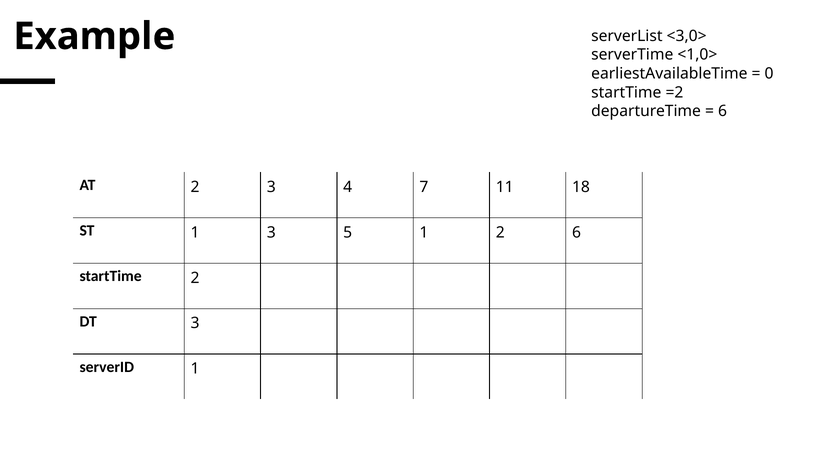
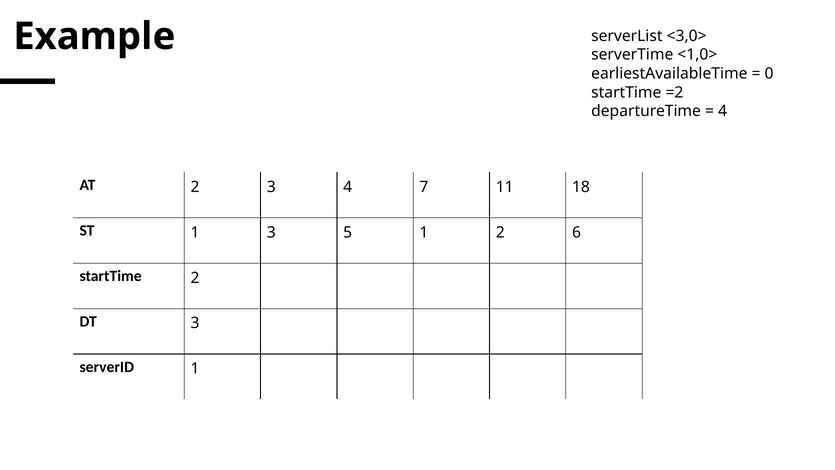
6 at (723, 111): 6 -> 4
